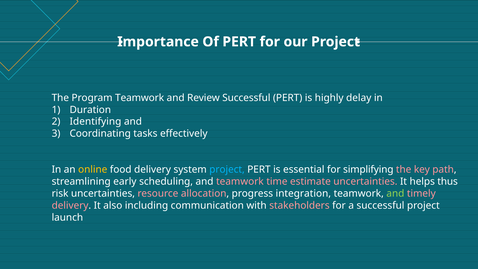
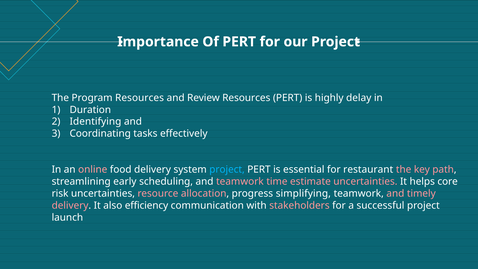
Program Teamwork: Teamwork -> Resources
Review Successful: Successful -> Resources
online colour: yellow -> pink
simplifying: simplifying -> restaurant
thus: thus -> core
integration: integration -> simplifying
and at (395, 193) colour: light green -> pink
including: including -> efficiency
